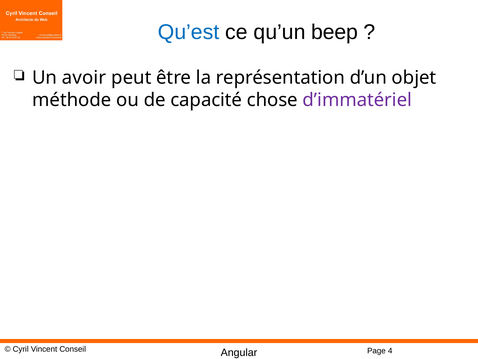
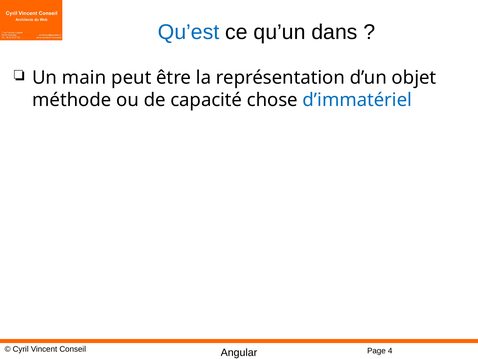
beep: beep -> dans
avoir: avoir -> main
d’immatériel colour: purple -> blue
